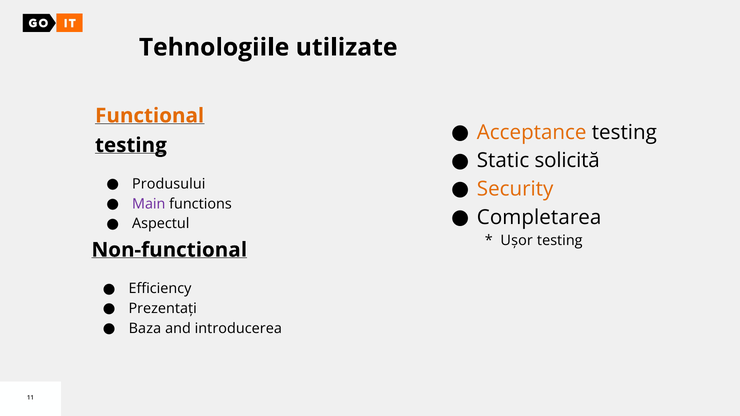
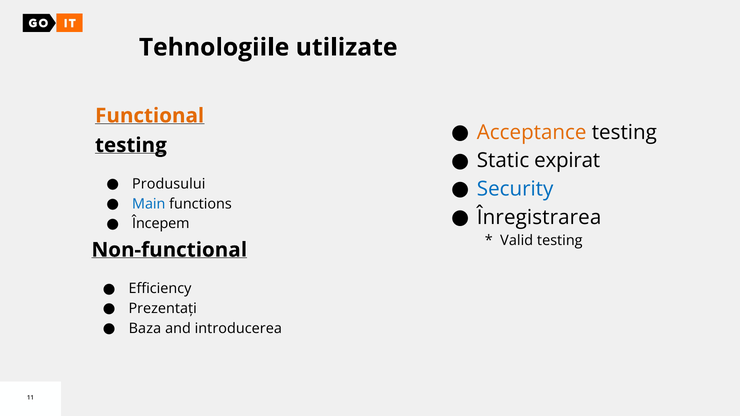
solicită: solicită -> expirat
Security colour: orange -> blue
Main colour: purple -> blue
Completarea: Completarea -> Înregistrarea
Aspectul: Aspectul -> Începem
Ușor: Ușor -> Valid
